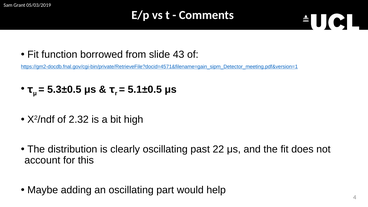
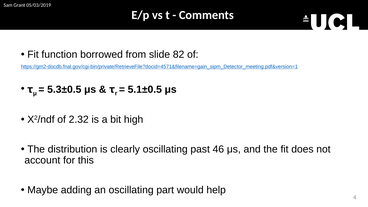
43: 43 -> 82
22: 22 -> 46
